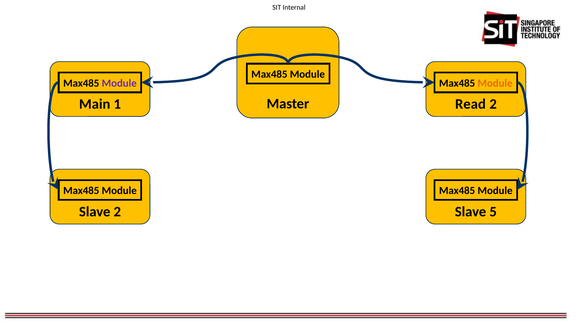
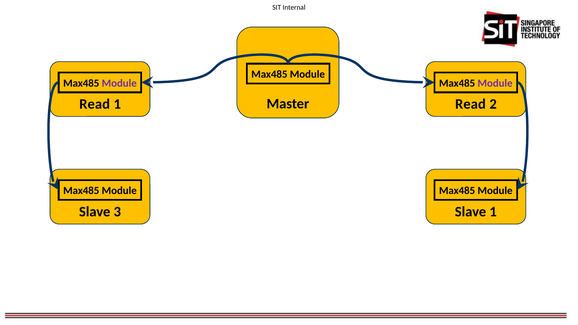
Module at (495, 83) colour: orange -> purple
Main at (95, 104): Main -> Read
Slave 2: 2 -> 3
Slave 5: 5 -> 1
